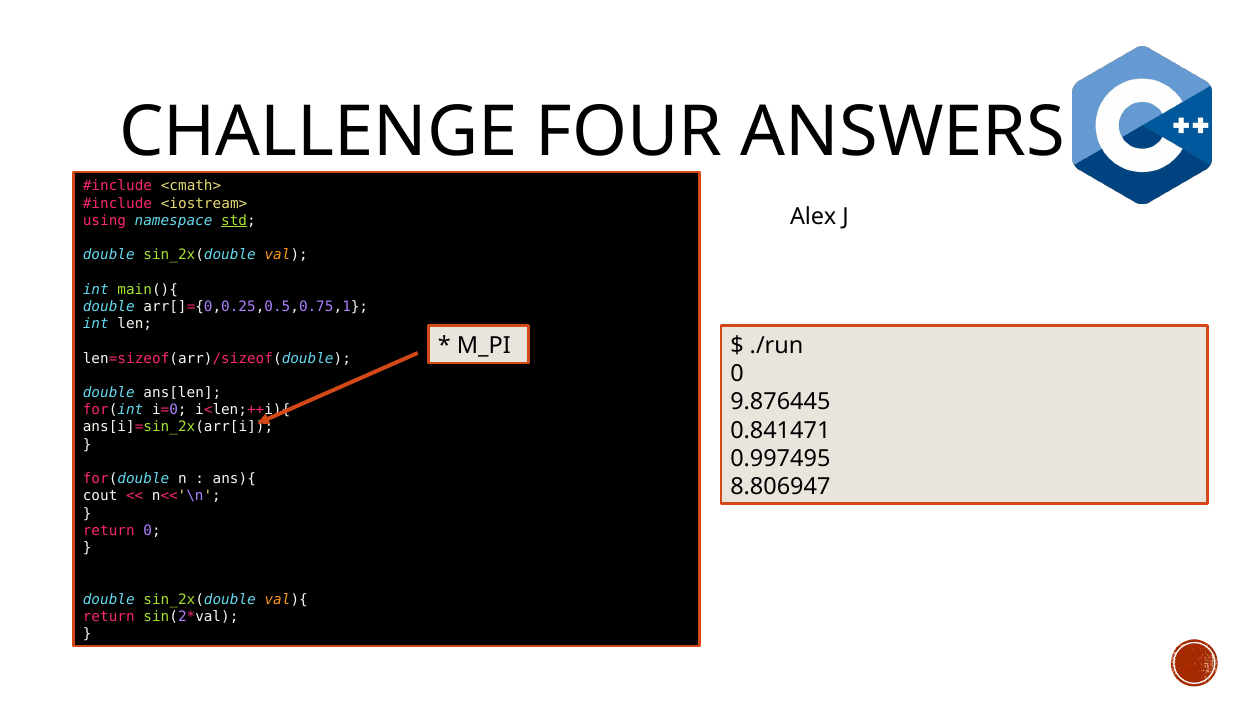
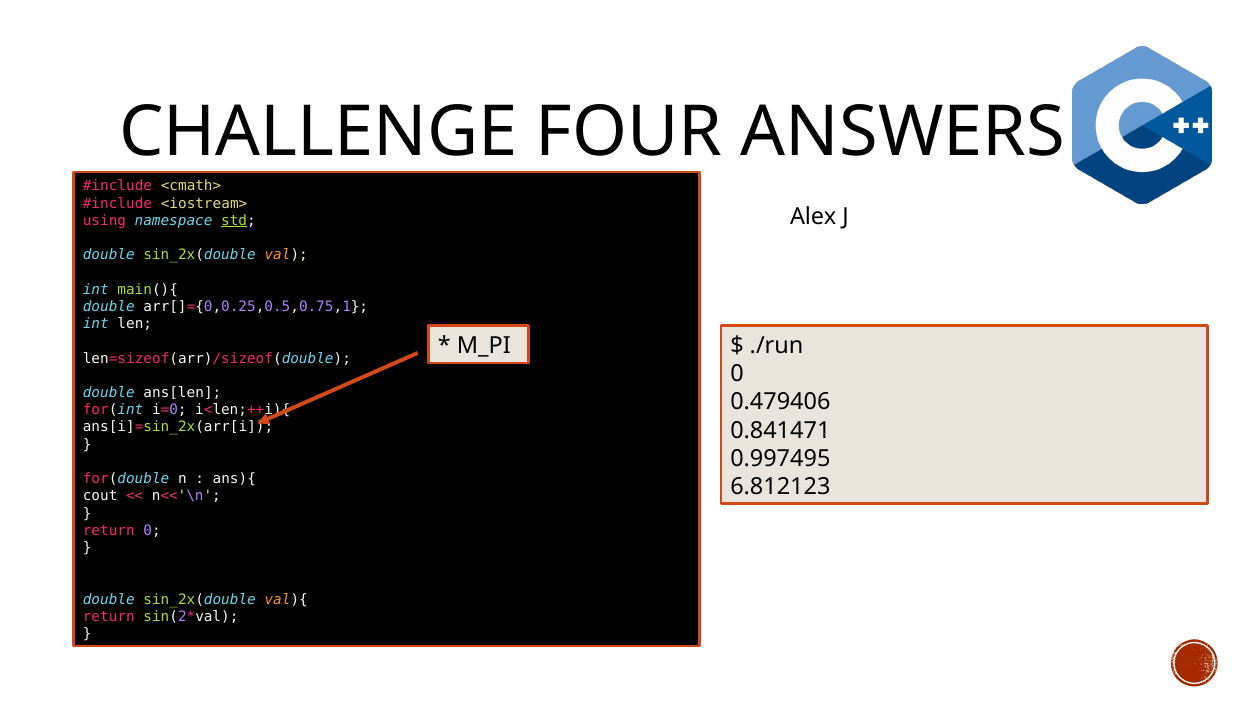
9.876445: 9.876445 -> 0.479406
8.806947: 8.806947 -> 6.812123
